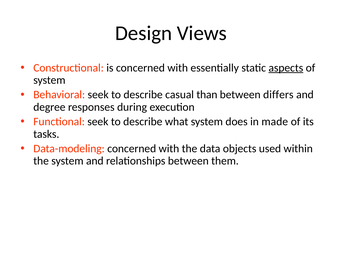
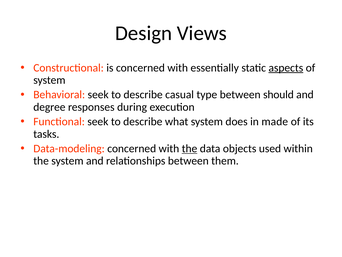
than: than -> type
differs: differs -> should
the at (190, 148) underline: none -> present
